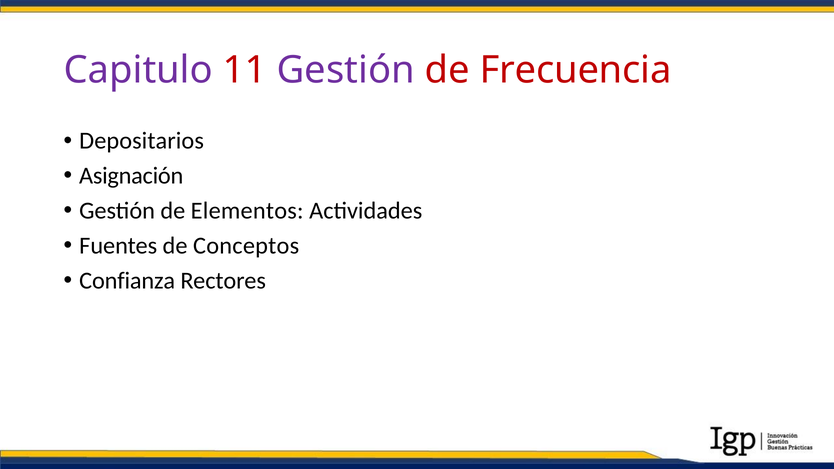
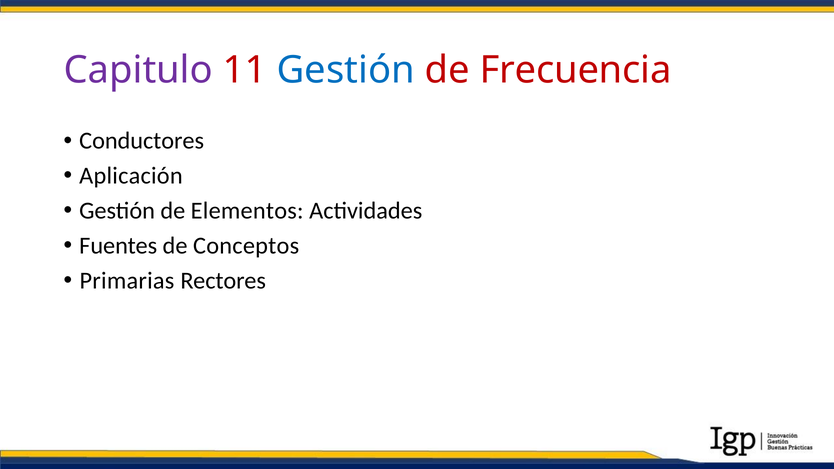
Gestión at (346, 70) colour: purple -> blue
Depositarios: Depositarios -> Conductores
Asignación: Asignación -> Aplicación
Confianza: Confianza -> Primarias
